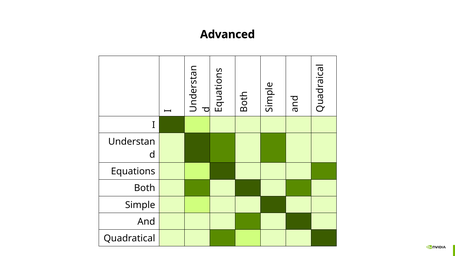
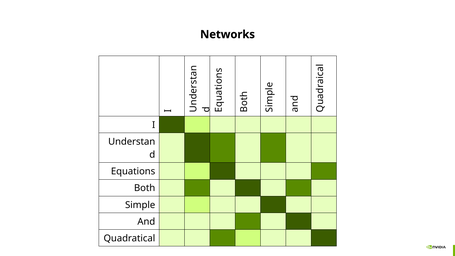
Advanced: Advanced -> Networks
